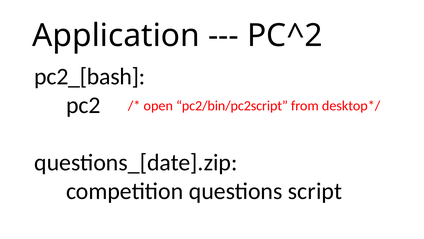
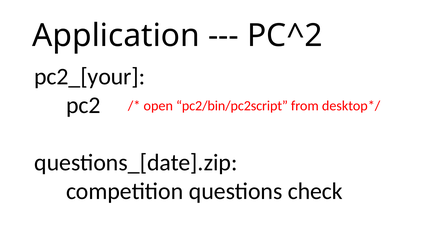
pc2_[bash: pc2_[bash -> pc2_[your
script: script -> check
